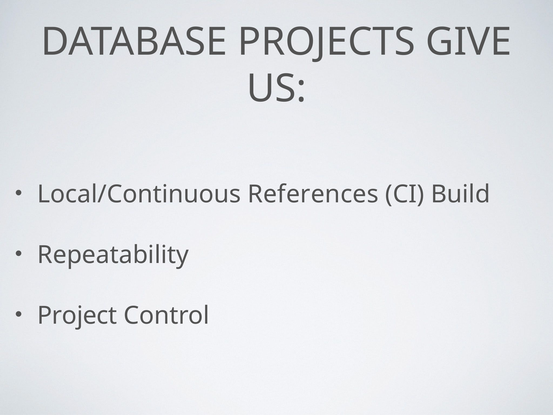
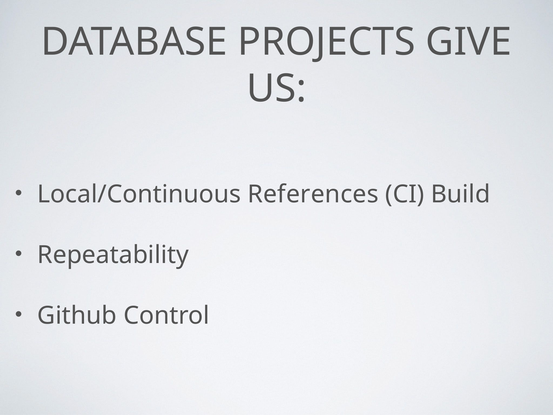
Project: Project -> Github
